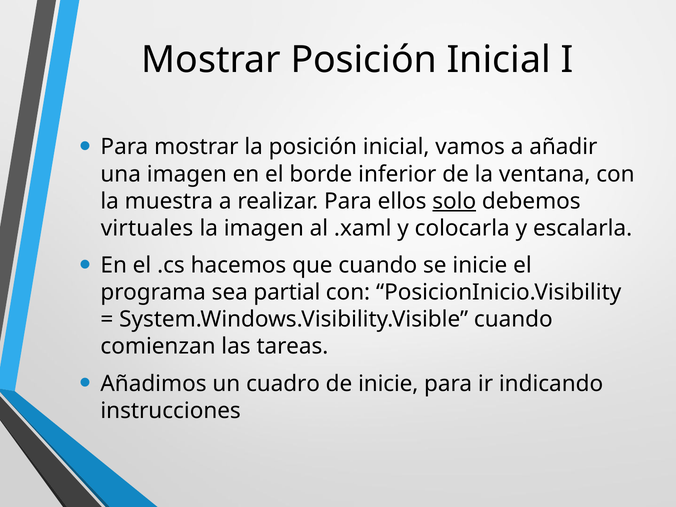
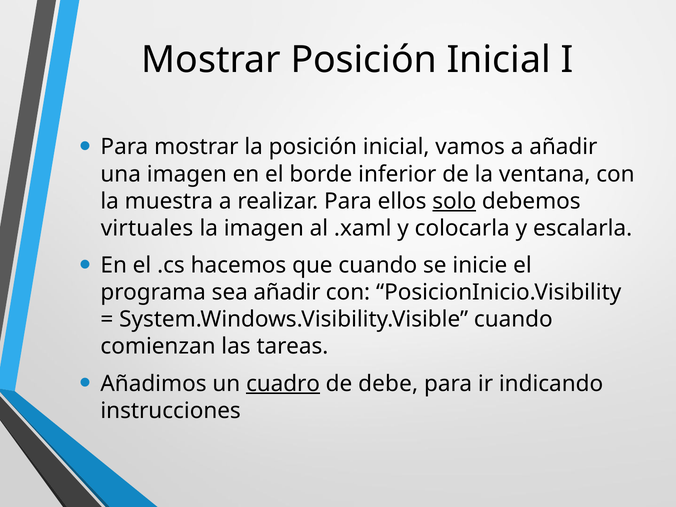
sea partial: partial -> añadir
cuadro underline: none -> present
de inicie: inicie -> debe
